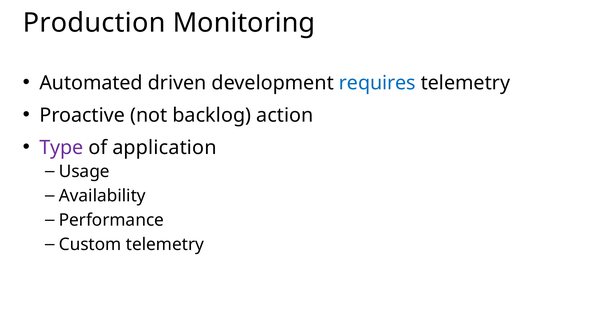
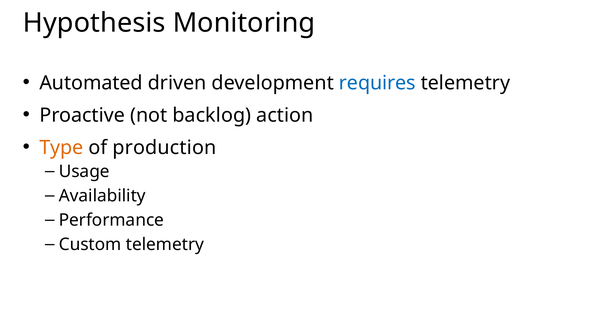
Production: Production -> Hypothesis
Type colour: purple -> orange
application: application -> production
